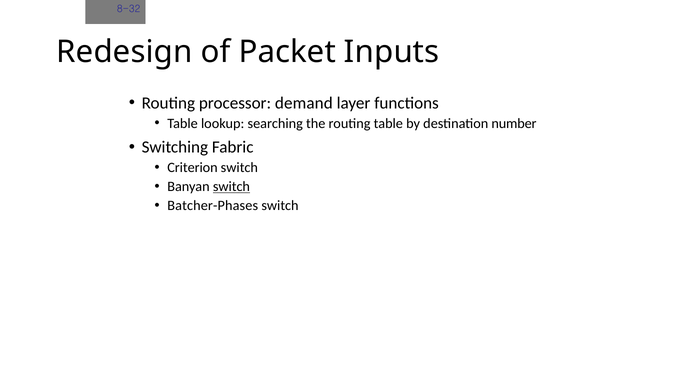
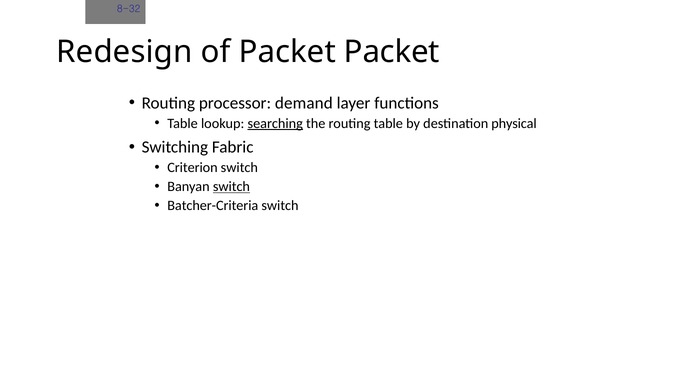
Packet Inputs: Inputs -> Packet
searching underline: none -> present
number: number -> physical
Batcher-Phases: Batcher-Phases -> Batcher-Criteria
